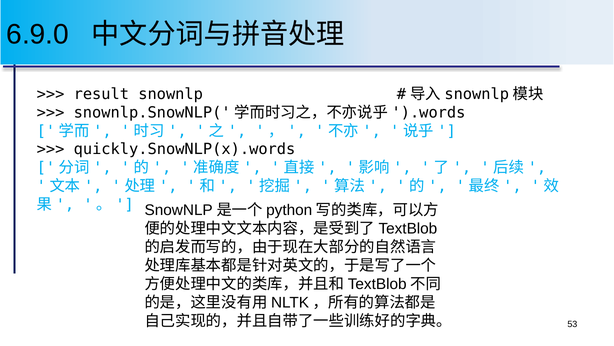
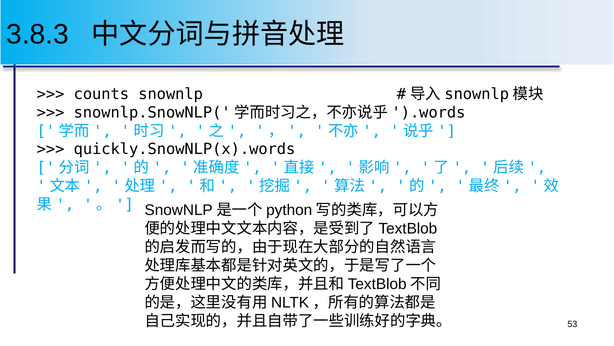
6.9.0: 6.9.0 -> 3.8.3
result: result -> counts
